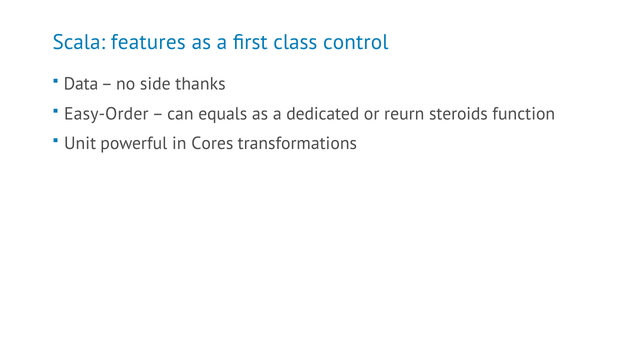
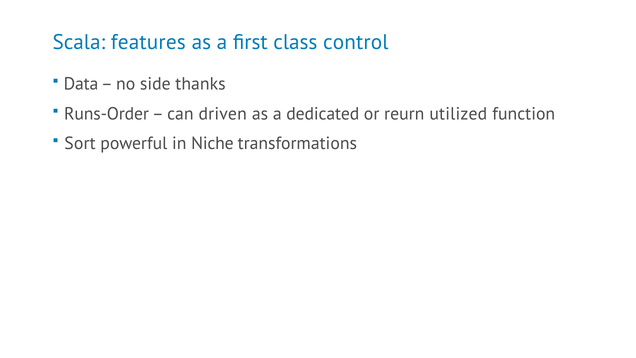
Easy-Order: Easy-Order -> Runs-Order
equals: equals -> driven
steroids: steroids -> utilized
Unit: Unit -> Sort
Cores: Cores -> Niche
